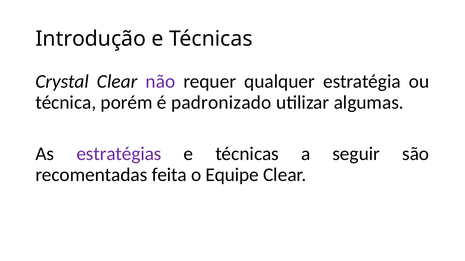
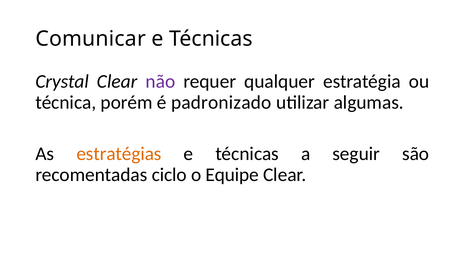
Introdução: Introdução -> Comunicar
estratégias colour: purple -> orange
feita: feita -> ciclo
